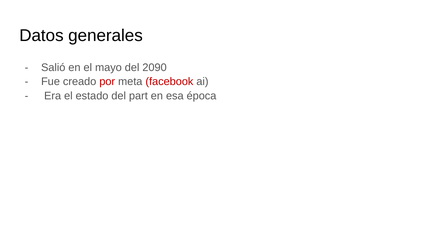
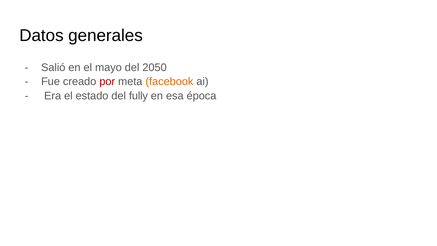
2090: 2090 -> 2050
facebook colour: red -> orange
part: part -> fully
